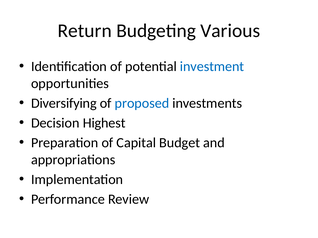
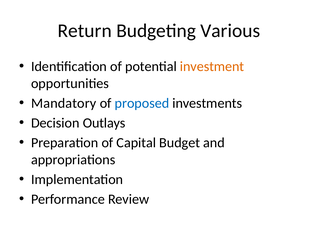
investment colour: blue -> orange
Diversifying: Diversifying -> Mandatory
Highest: Highest -> Outlays
